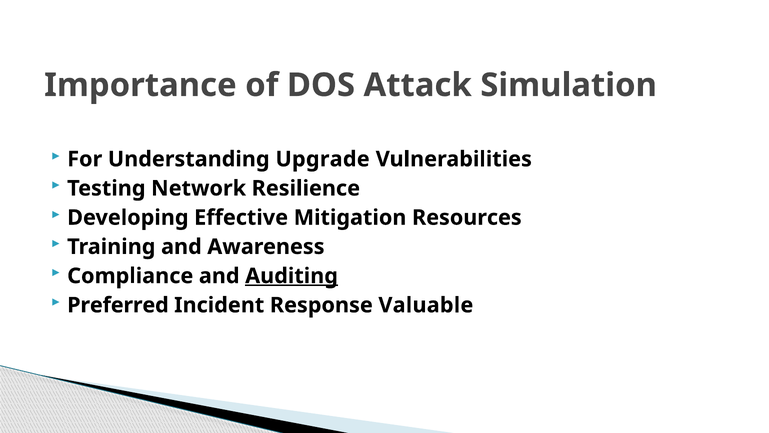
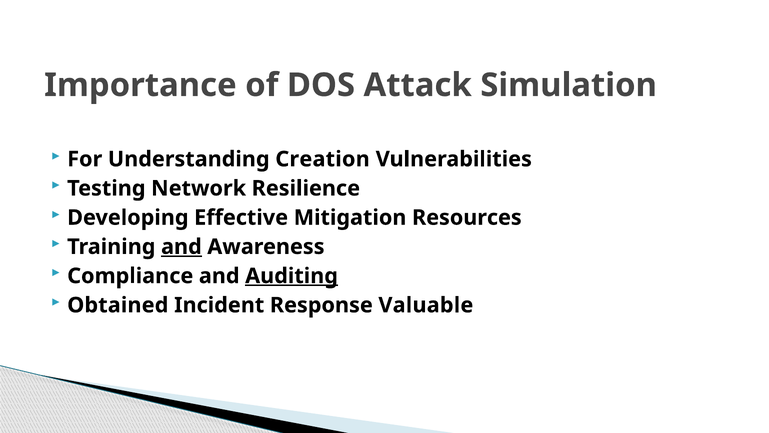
Upgrade: Upgrade -> Creation
and at (181, 247) underline: none -> present
Preferred: Preferred -> Obtained
